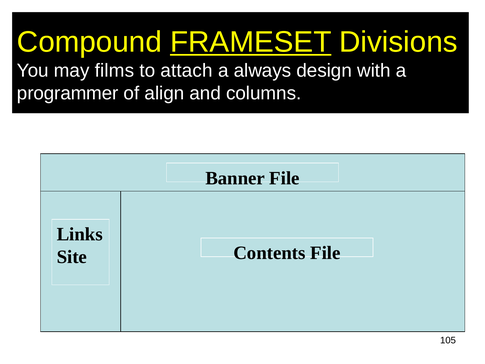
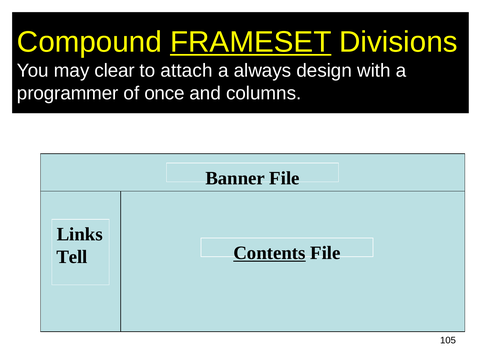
films: films -> clear
align: align -> once
Contents underline: none -> present
Site: Site -> Tell
